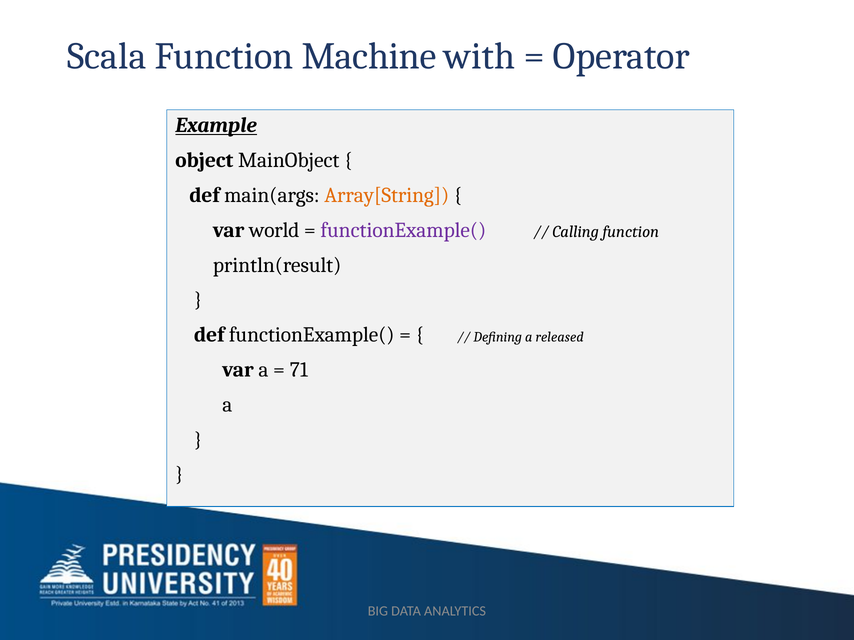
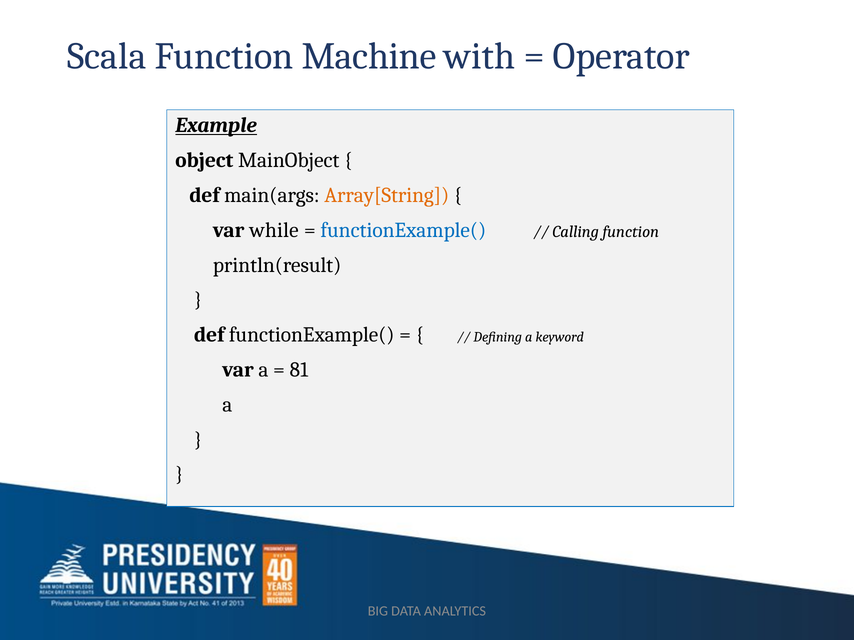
world: world -> while
functionExample( at (403, 230) colour: purple -> blue
released: released -> keyword
71: 71 -> 81
